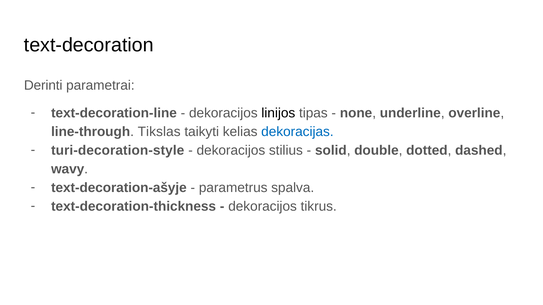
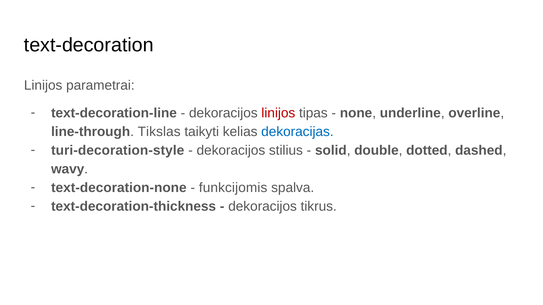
Derinti at (43, 85): Derinti -> Linijos
linijos at (278, 113) colour: black -> red
text-decoration-ašyje: text-decoration-ašyje -> text-decoration-none
parametrus: parametrus -> funkcijomis
